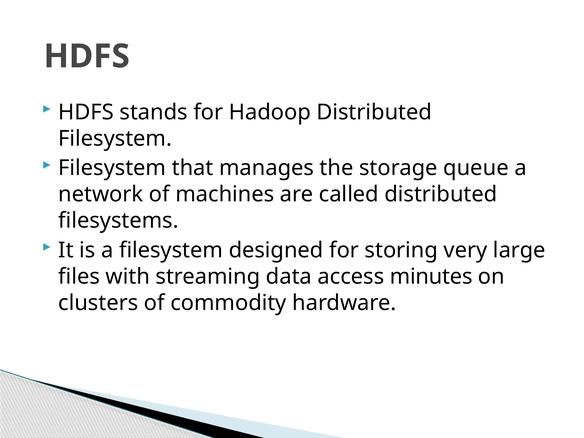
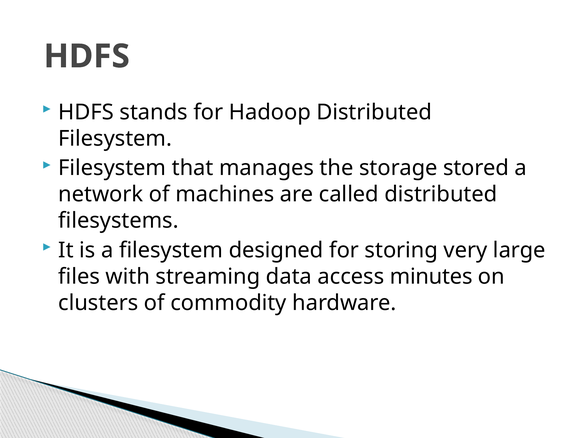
queue: queue -> stored
